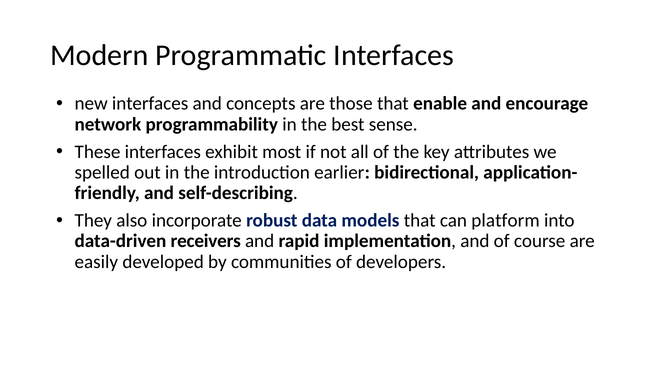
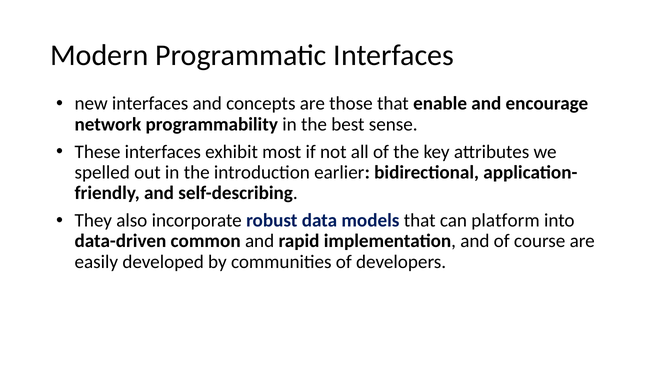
receivers: receivers -> common
